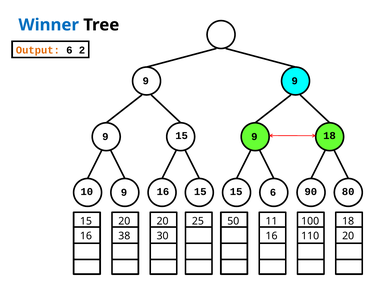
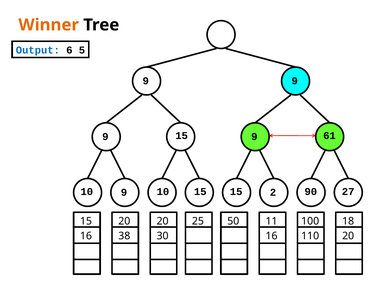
Winner colour: blue -> orange
Output colour: orange -> blue
2: 2 -> 5
15 18: 18 -> 61
9 16: 16 -> 10
15 6: 6 -> 2
80: 80 -> 27
